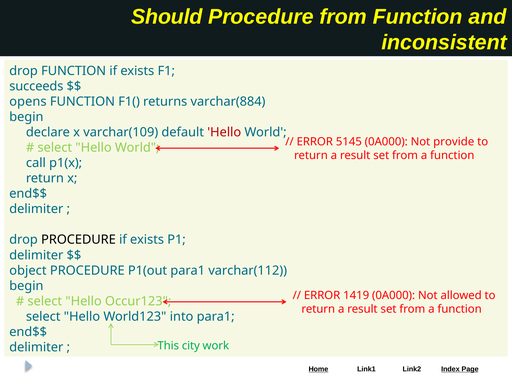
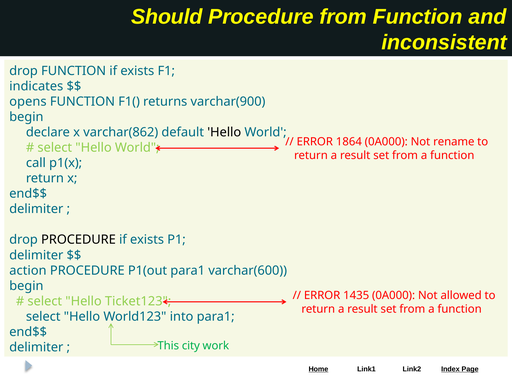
succeeds: succeeds -> indicates
varchar(884: varchar(884 -> varchar(900
varchar(109: varchar(109 -> varchar(862
Hello at (224, 132) colour: red -> black
5145: 5145 -> 1864
provide: provide -> rename
object: object -> action
varchar(112: varchar(112 -> varchar(600
1419: 1419 -> 1435
Occur123: Occur123 -> Ticket123
